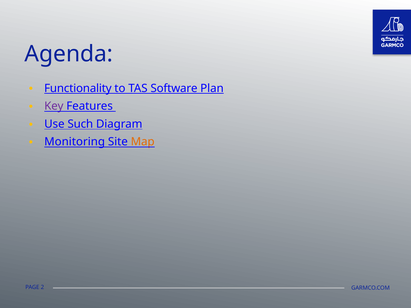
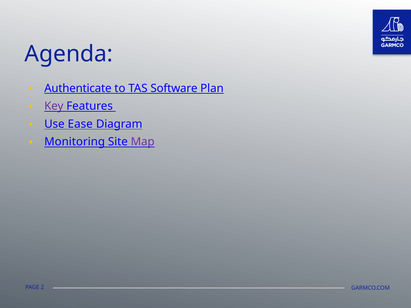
Functionality: Functionality -> Authenticate
Such: Such -> Ease
Map colour: orange -> purple
